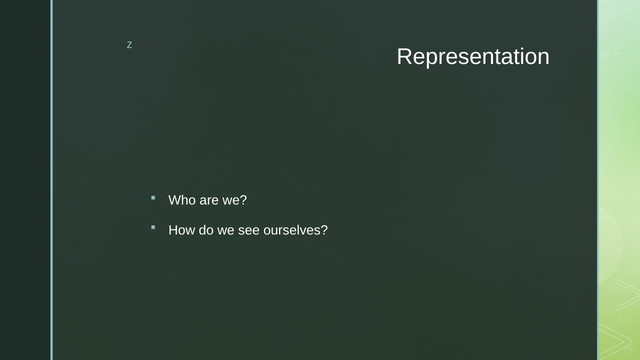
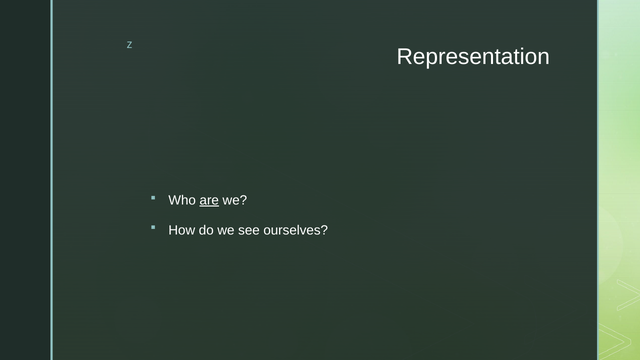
are underline: none -> present
